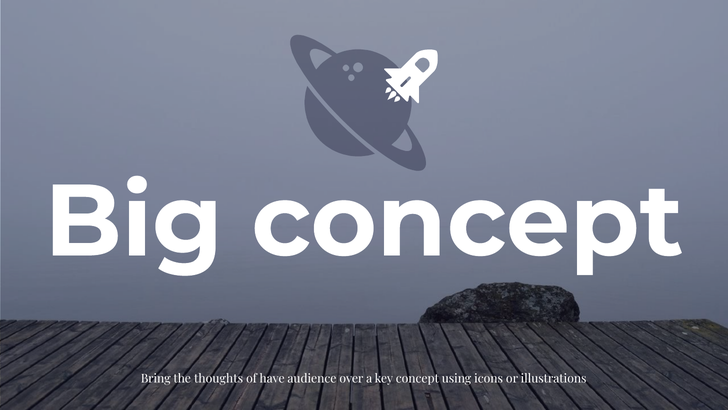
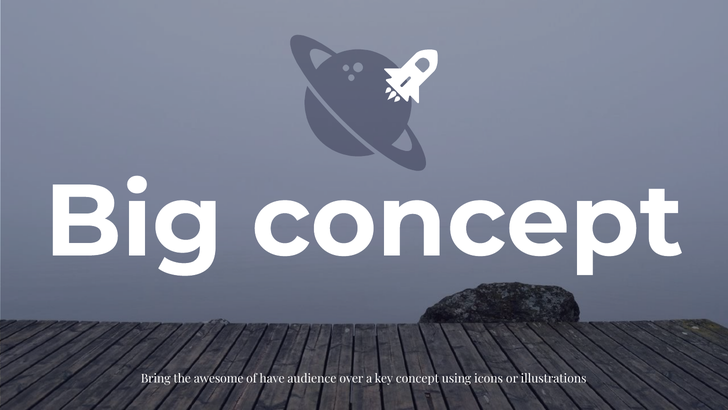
thoughts: thoughts -> awesome
